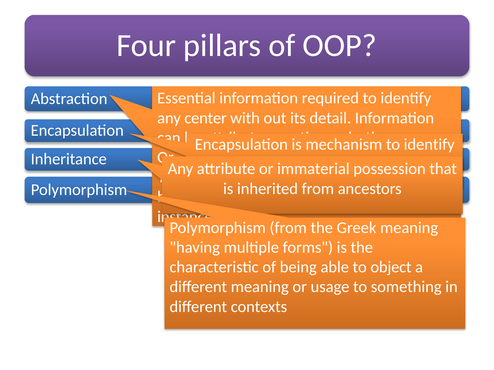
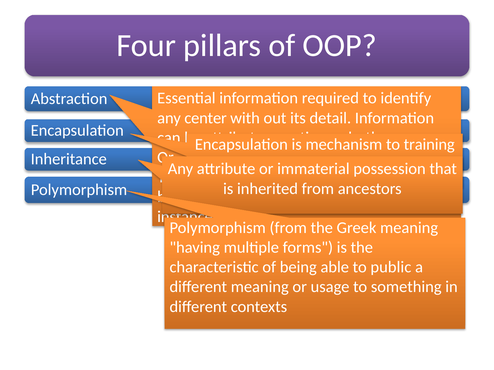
identify at (429, 145): identify -> training
object: object -> public
